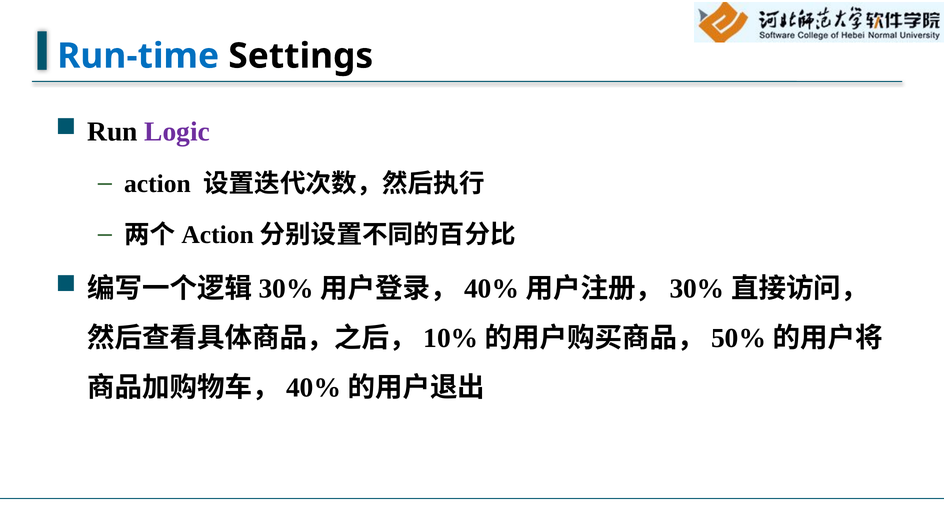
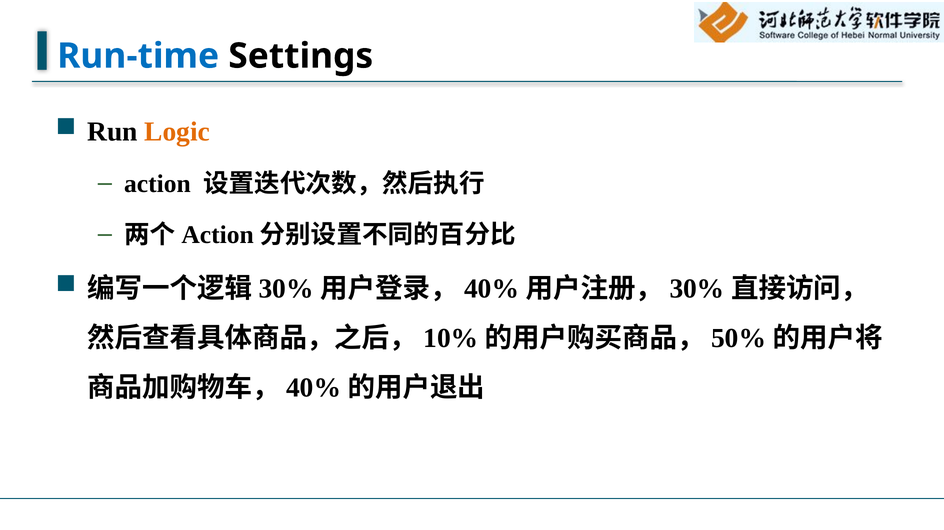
Logic colour: purple -> orange
